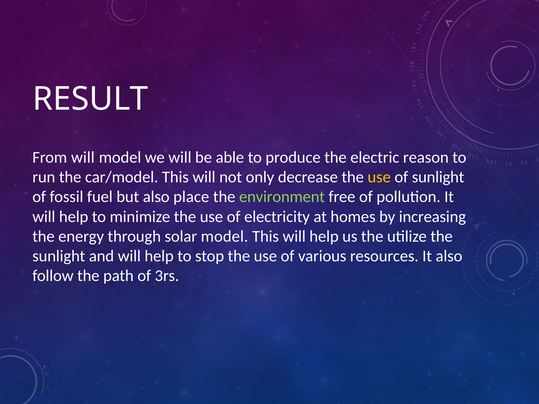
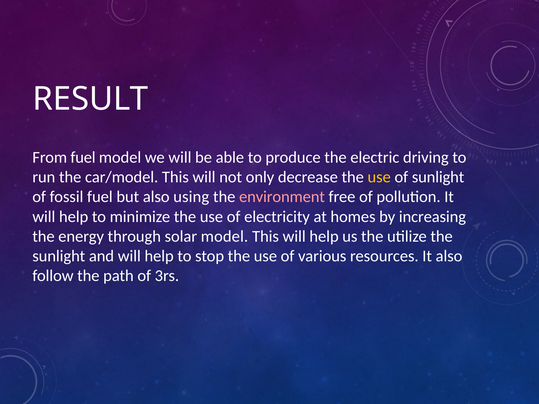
From will: will -> fuel
reason: reason -> driving
place: place -> using
environment colour: light green -> pink
